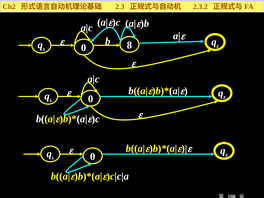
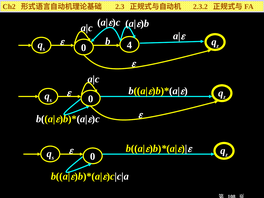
8: 8 -> 4
